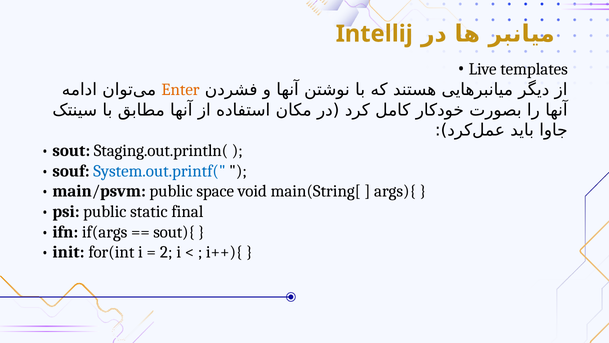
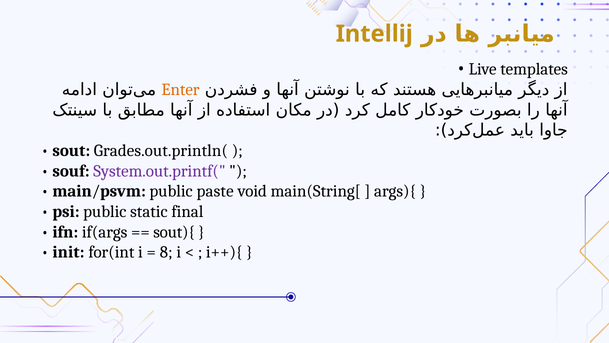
Staging.out.println(: Staging.out.println( -> Grades.out.println(
System.out.printf( colour: blue -> purple
space: space -> paste
2: 2 -> 8
